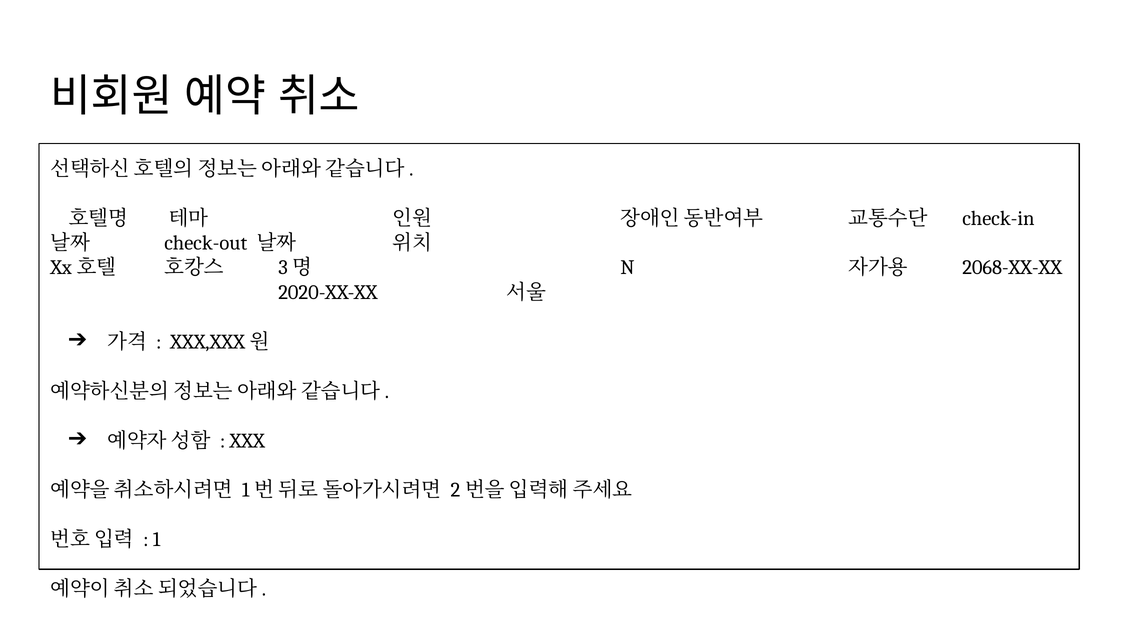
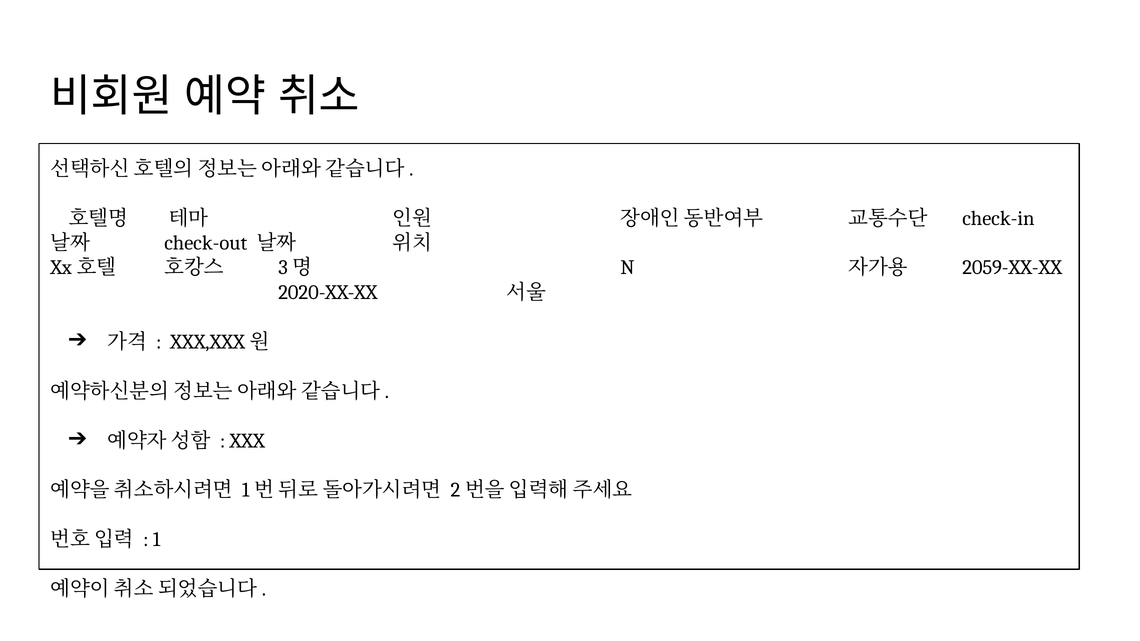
2068-XX-XX: 2068-XX-XX -> 2059-XX-XX
